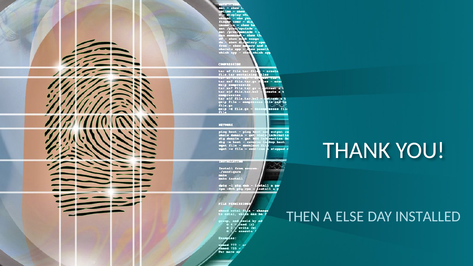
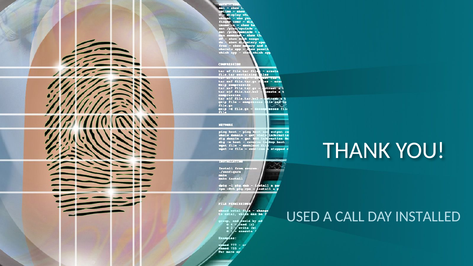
THEN: THEN -> USED
ELSE: ELSE -> CALL
